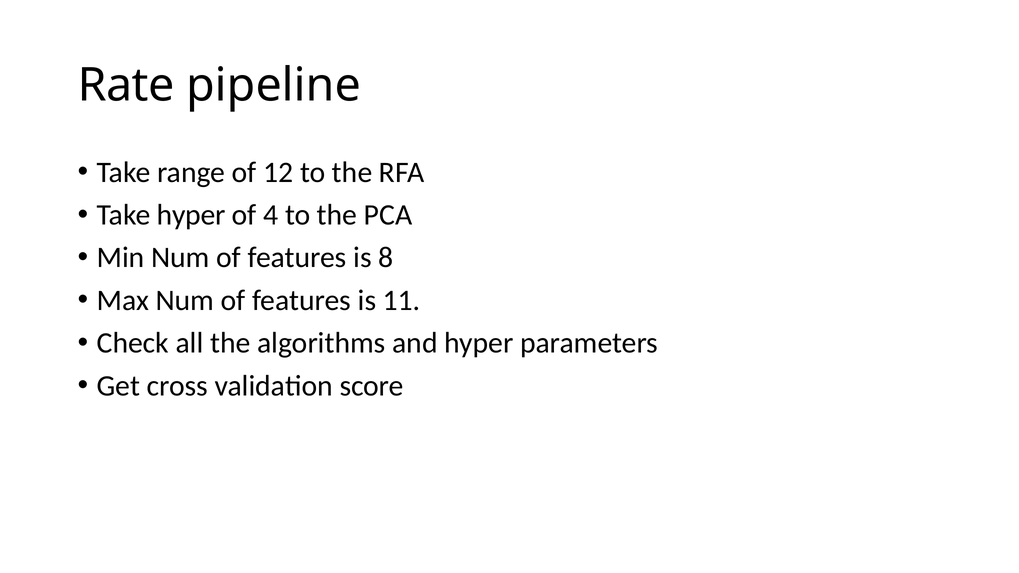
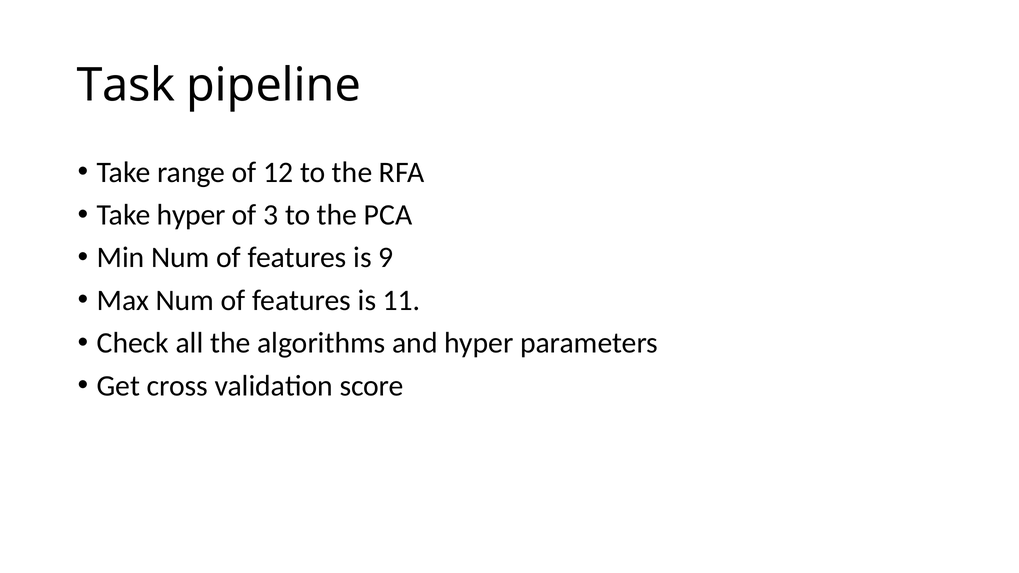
Rate: Rate -> Task
4: 4 -> 3
8: 8 -> 9
